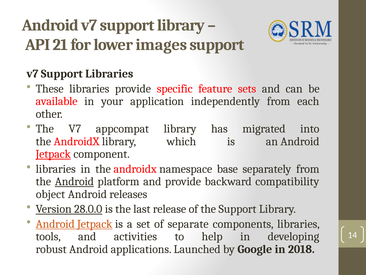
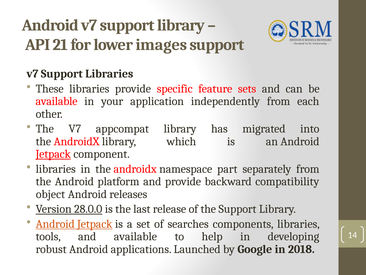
base: base -> part
Android at (74, 181) underline: present -> none
separate: separate -> searches
and activities: activities -> available
